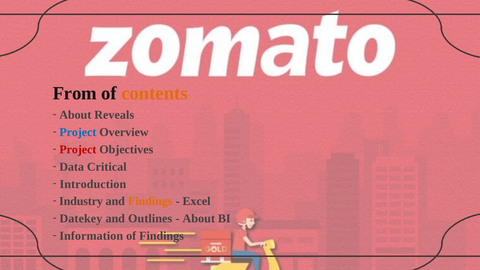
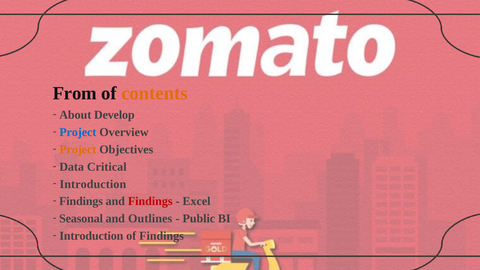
Reveals: Reveals -> Develop
Project at (78, 150) colour: red -> orange
Industry at (81, 201): Industry -> Findings
Findings at (150, 201) colour: orange -> red
Datekey: Datekey -> Seasonal
About at (199, 219): About -> Public
Information at (91, 236): Information -> Introduction
